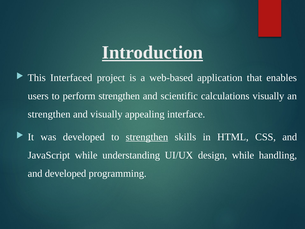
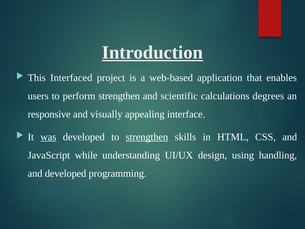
calculations visually: visually -> degrees
strengthen at (49, 114): strengthen -> responsive
was underline: none -> present
design while: while -> using
